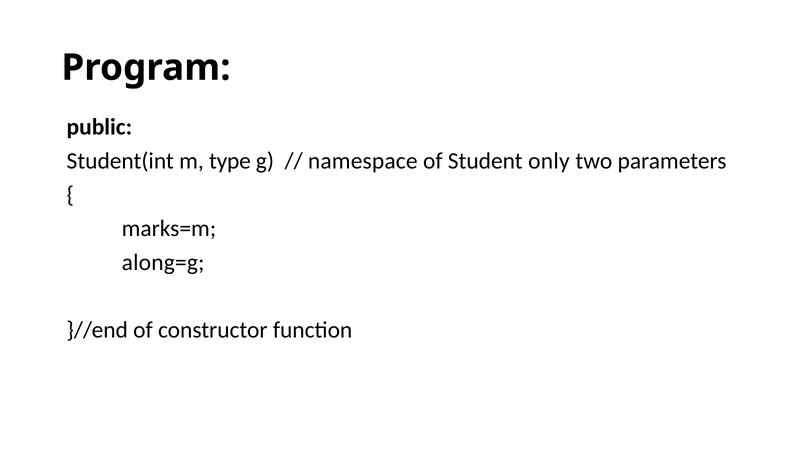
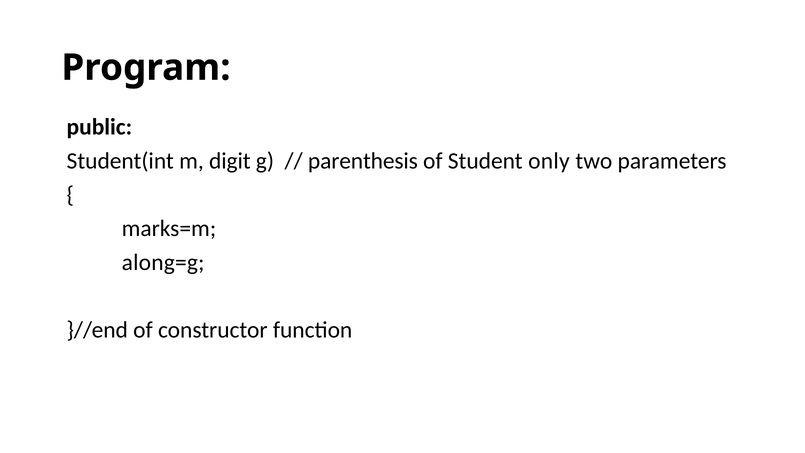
type: type -> digit
namespace: namespace -> parenthesis
